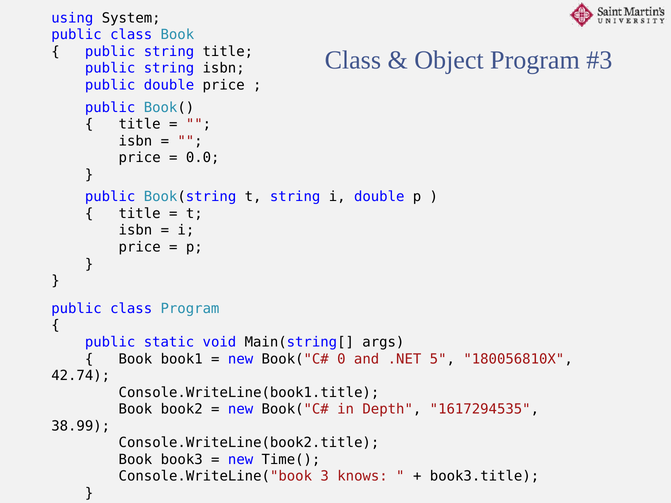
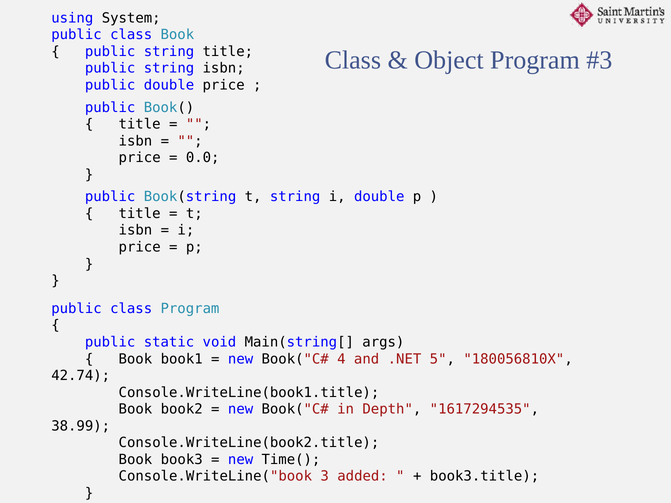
0: 0 -> 4
knows: knows -> added
